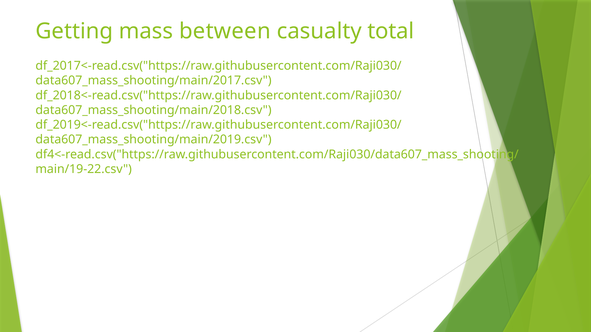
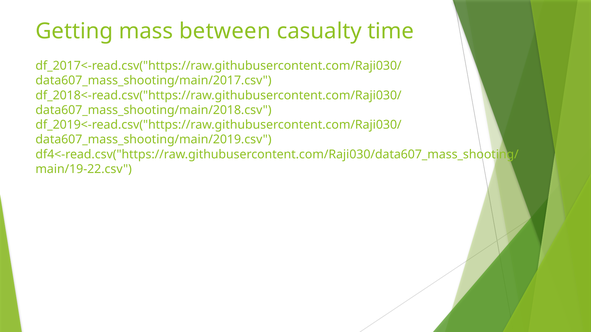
total: total -> time
